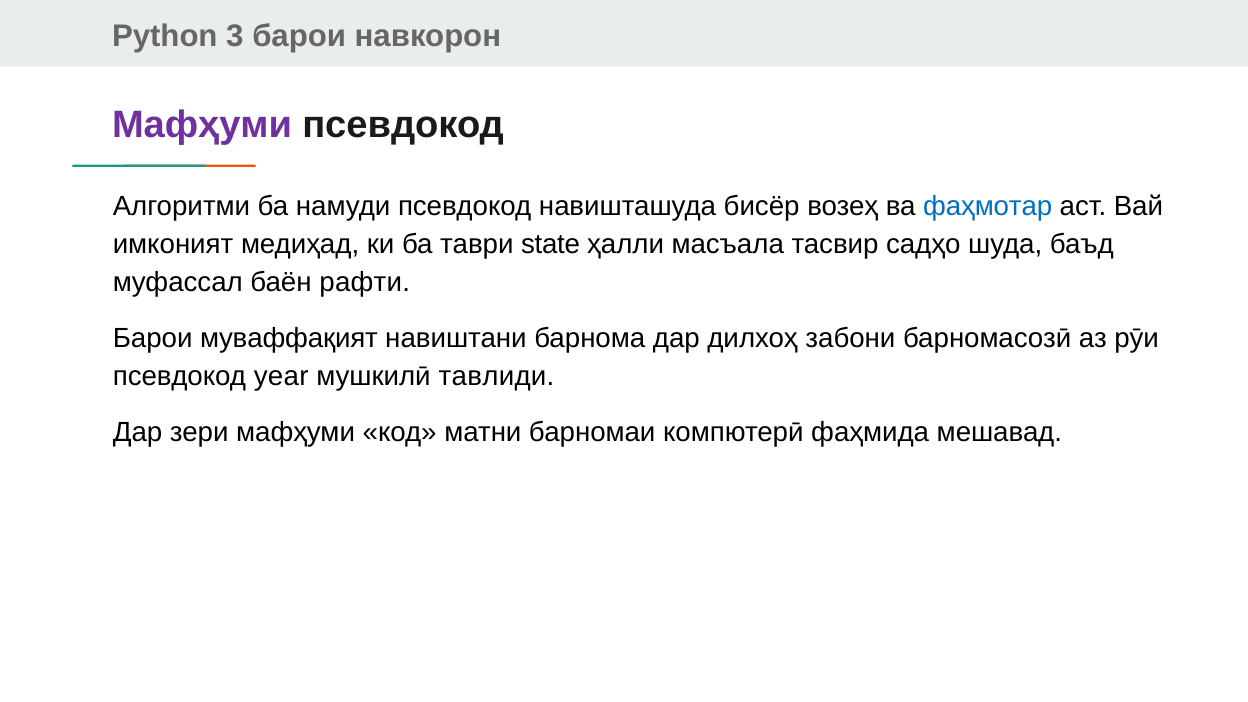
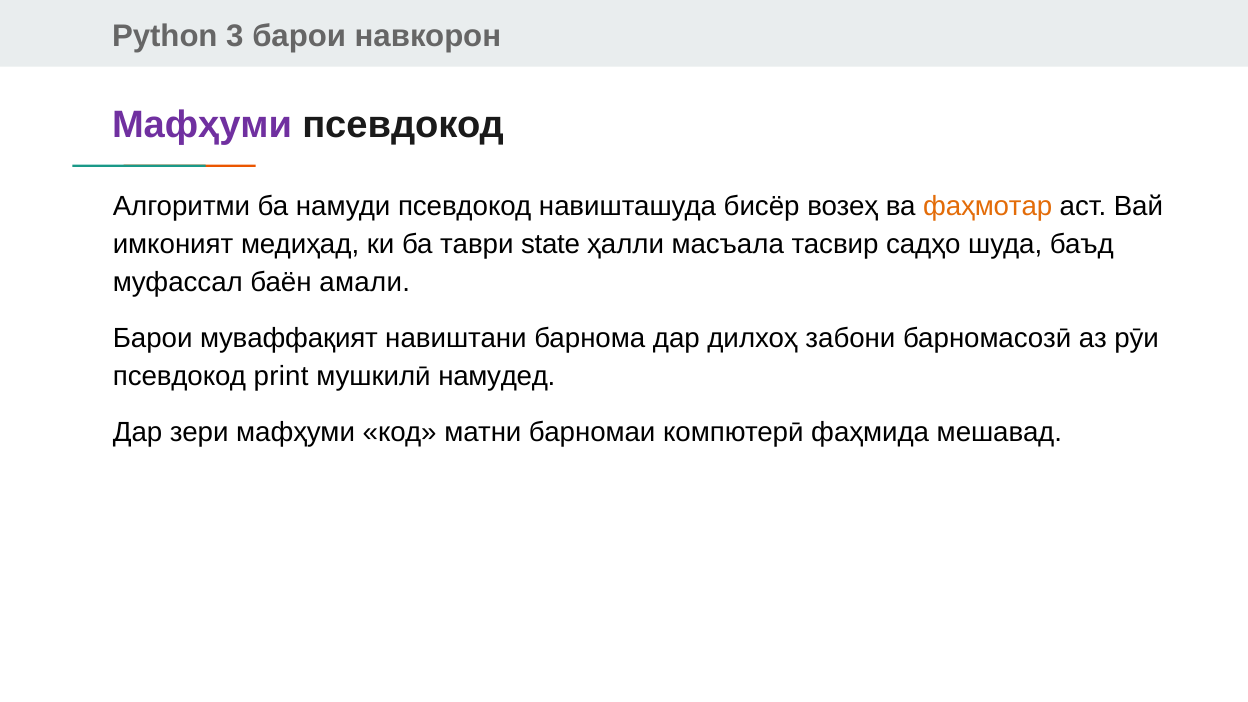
фаҳмотар colour: blue -> orange
рафти: рафти -> амали
year: year -> print
тавлиди: тавлиди -> намудед
